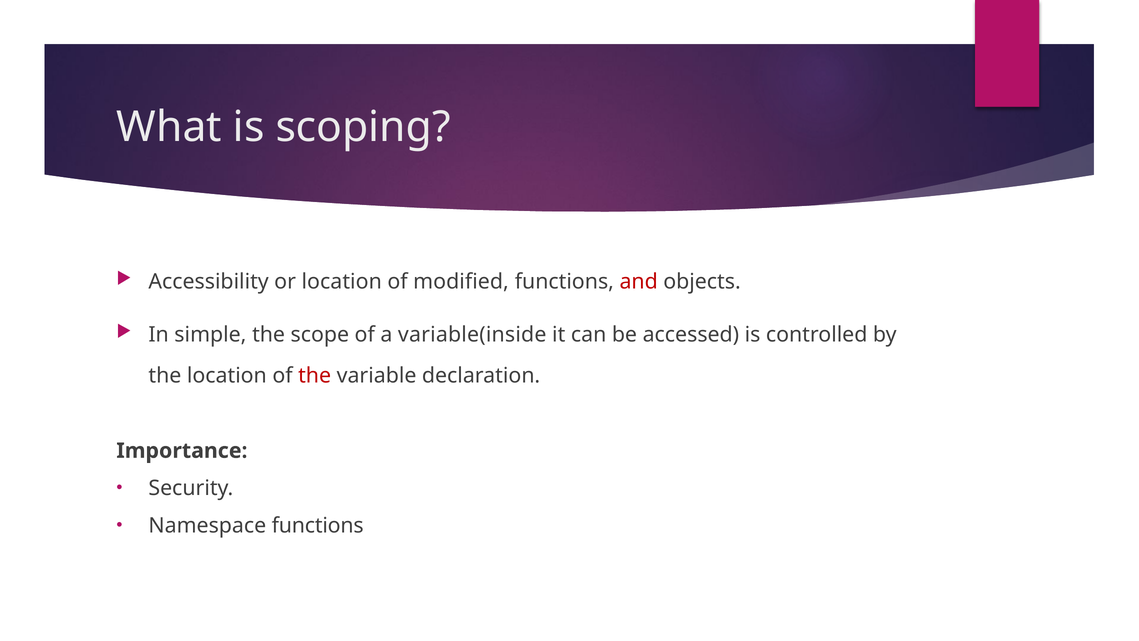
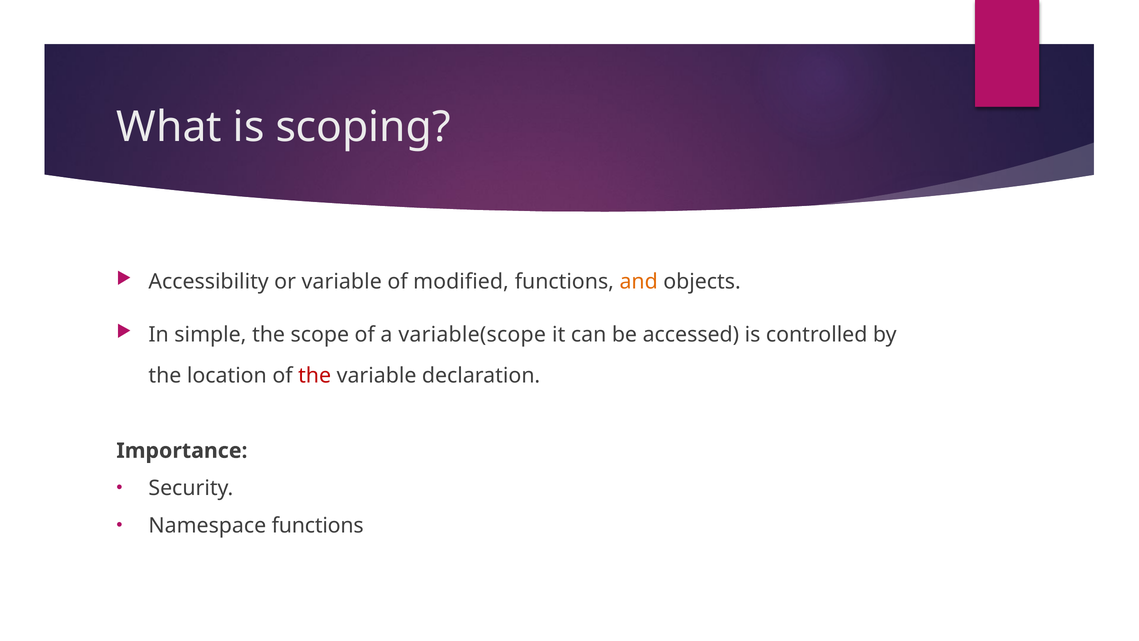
or location: location -> variable
and colour: red -> orange
variable(inside: variable(inside -> variable(scope
